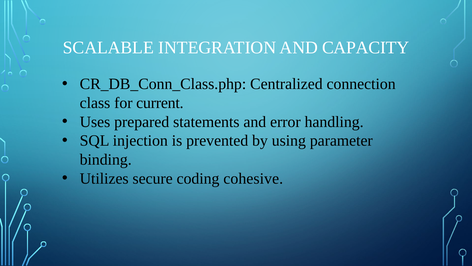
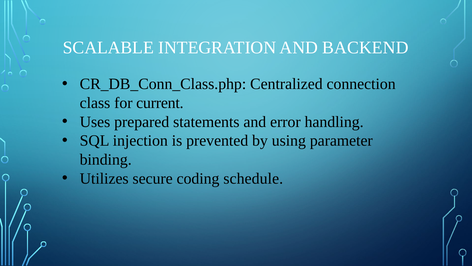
CAPACITY: CAPACITY -> BACKEND
cohesive: cohesive -> schedule
